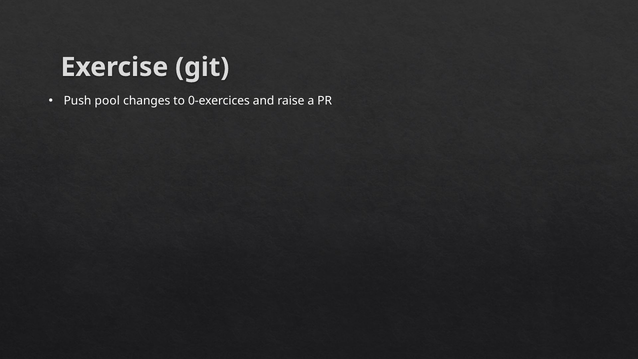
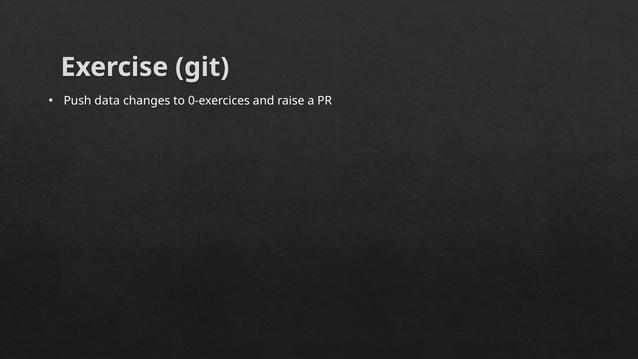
pool: pool -> data
